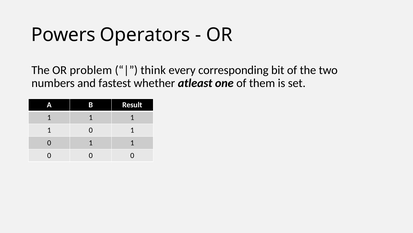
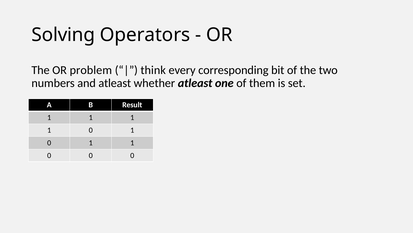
Powers: Powers -> Solving
and fastest: fastest -> atleast
